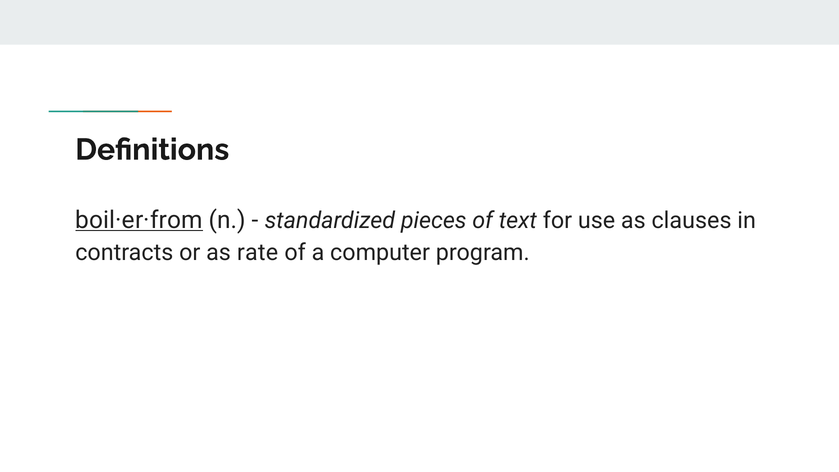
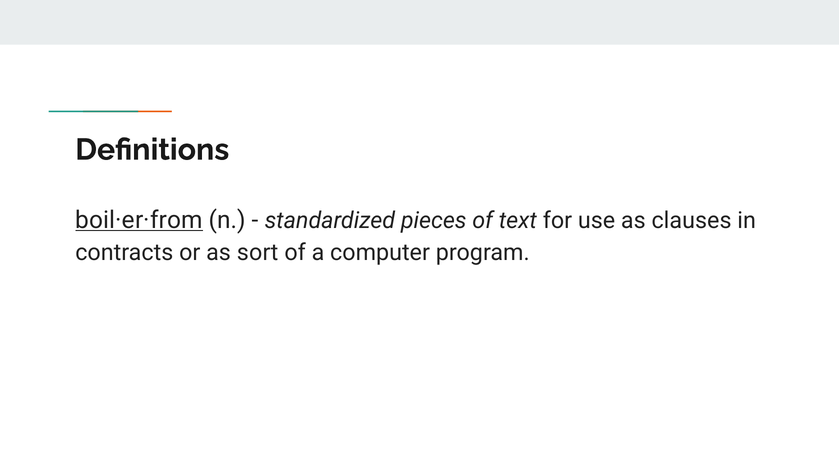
rate: rate -> sort
